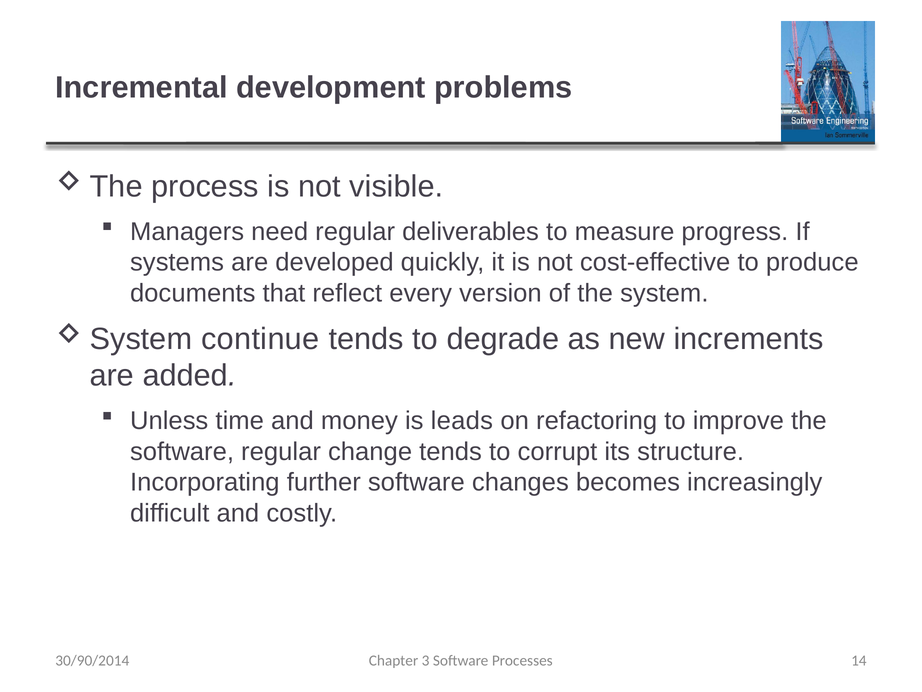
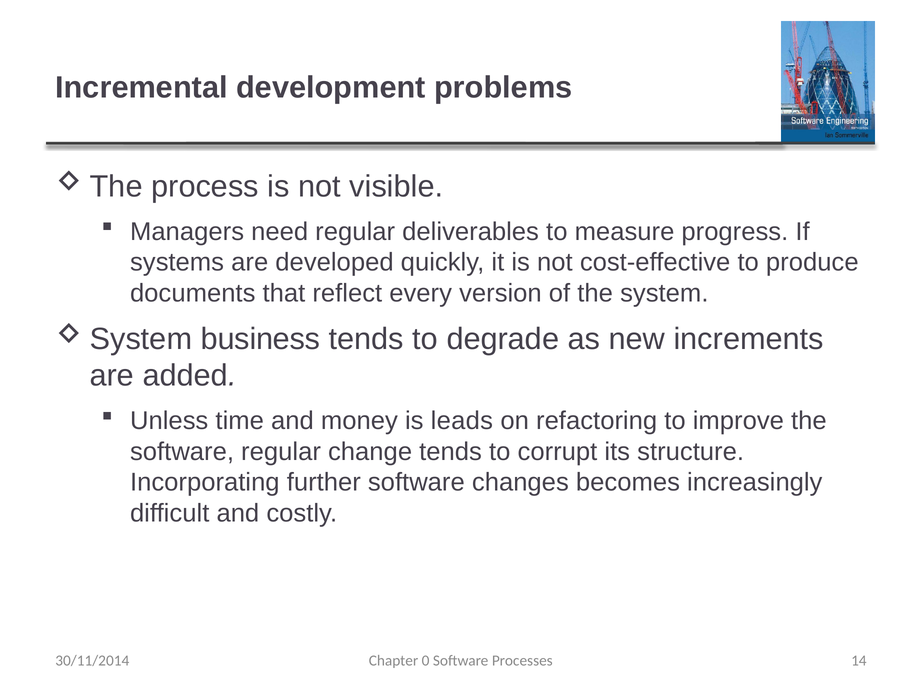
continue: continue -> business
30/90/2014: 30/90/2014 -> 30/11/2014
3: 3 -> 0
